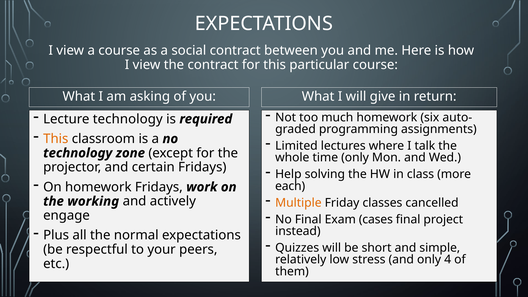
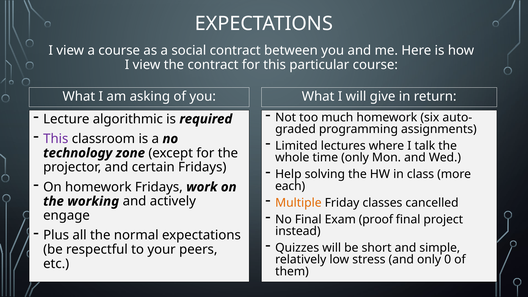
Lecture technology: technology -> algorithmic
This at (56, 139) colour: orange -> purple
cases: cases -> proof
4: 4 -> 0
